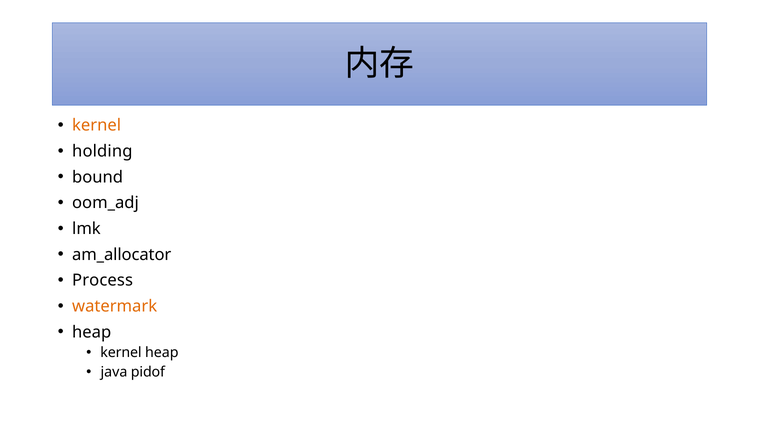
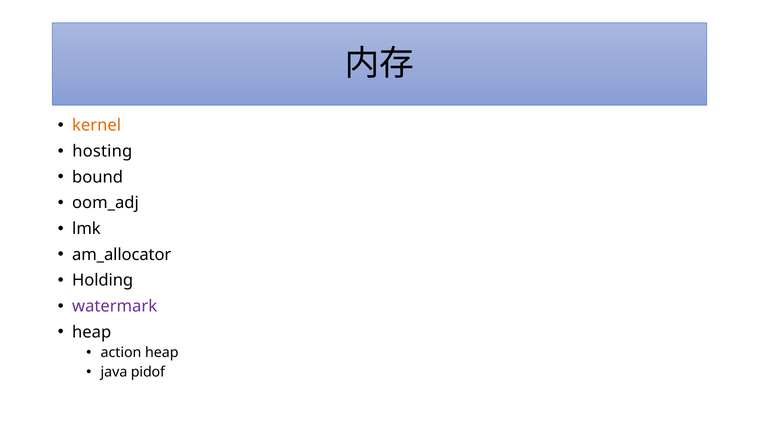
holding: holding -> hosting
Process: Process -> Holding
watermark colour: orange -> purple
kernel at (121, 353): kernel -> action
